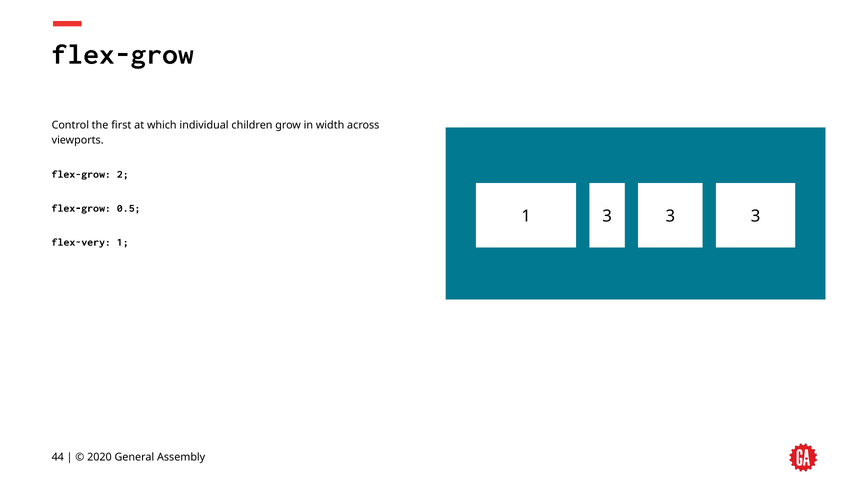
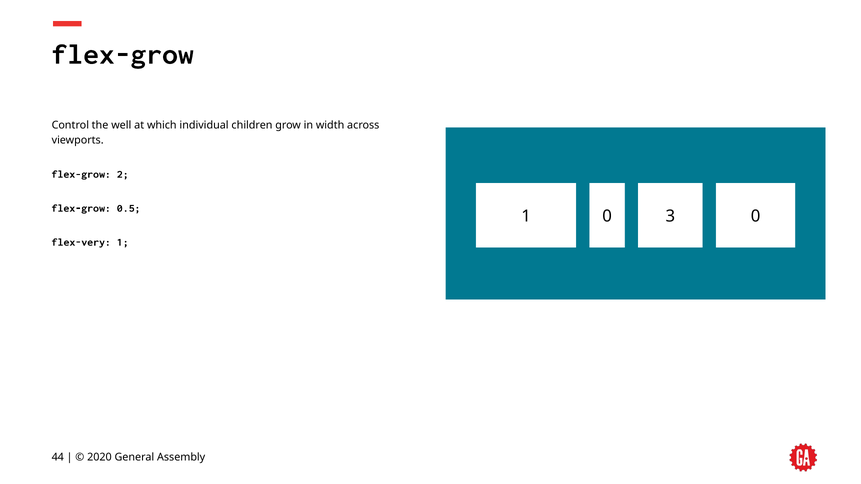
first: first -> well
1 3: 3 -> 0
3 at (756, 217): 3 -> 0
